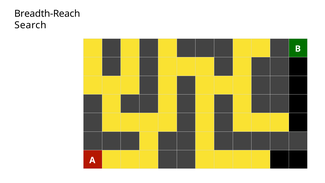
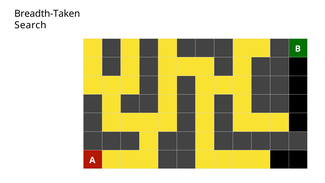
Breadth-Reach: Breadth-Reach -> Breadth-Taken
